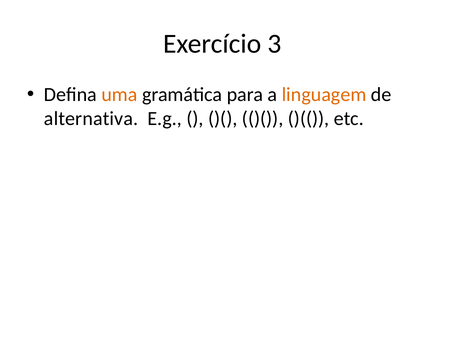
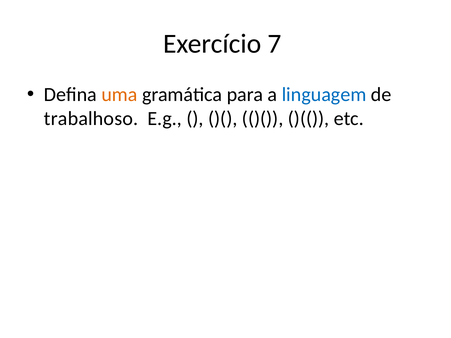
3: 3 -> 7
linguagem colour: orange -> blue
alternativa: alternativa -> trabalhoso
